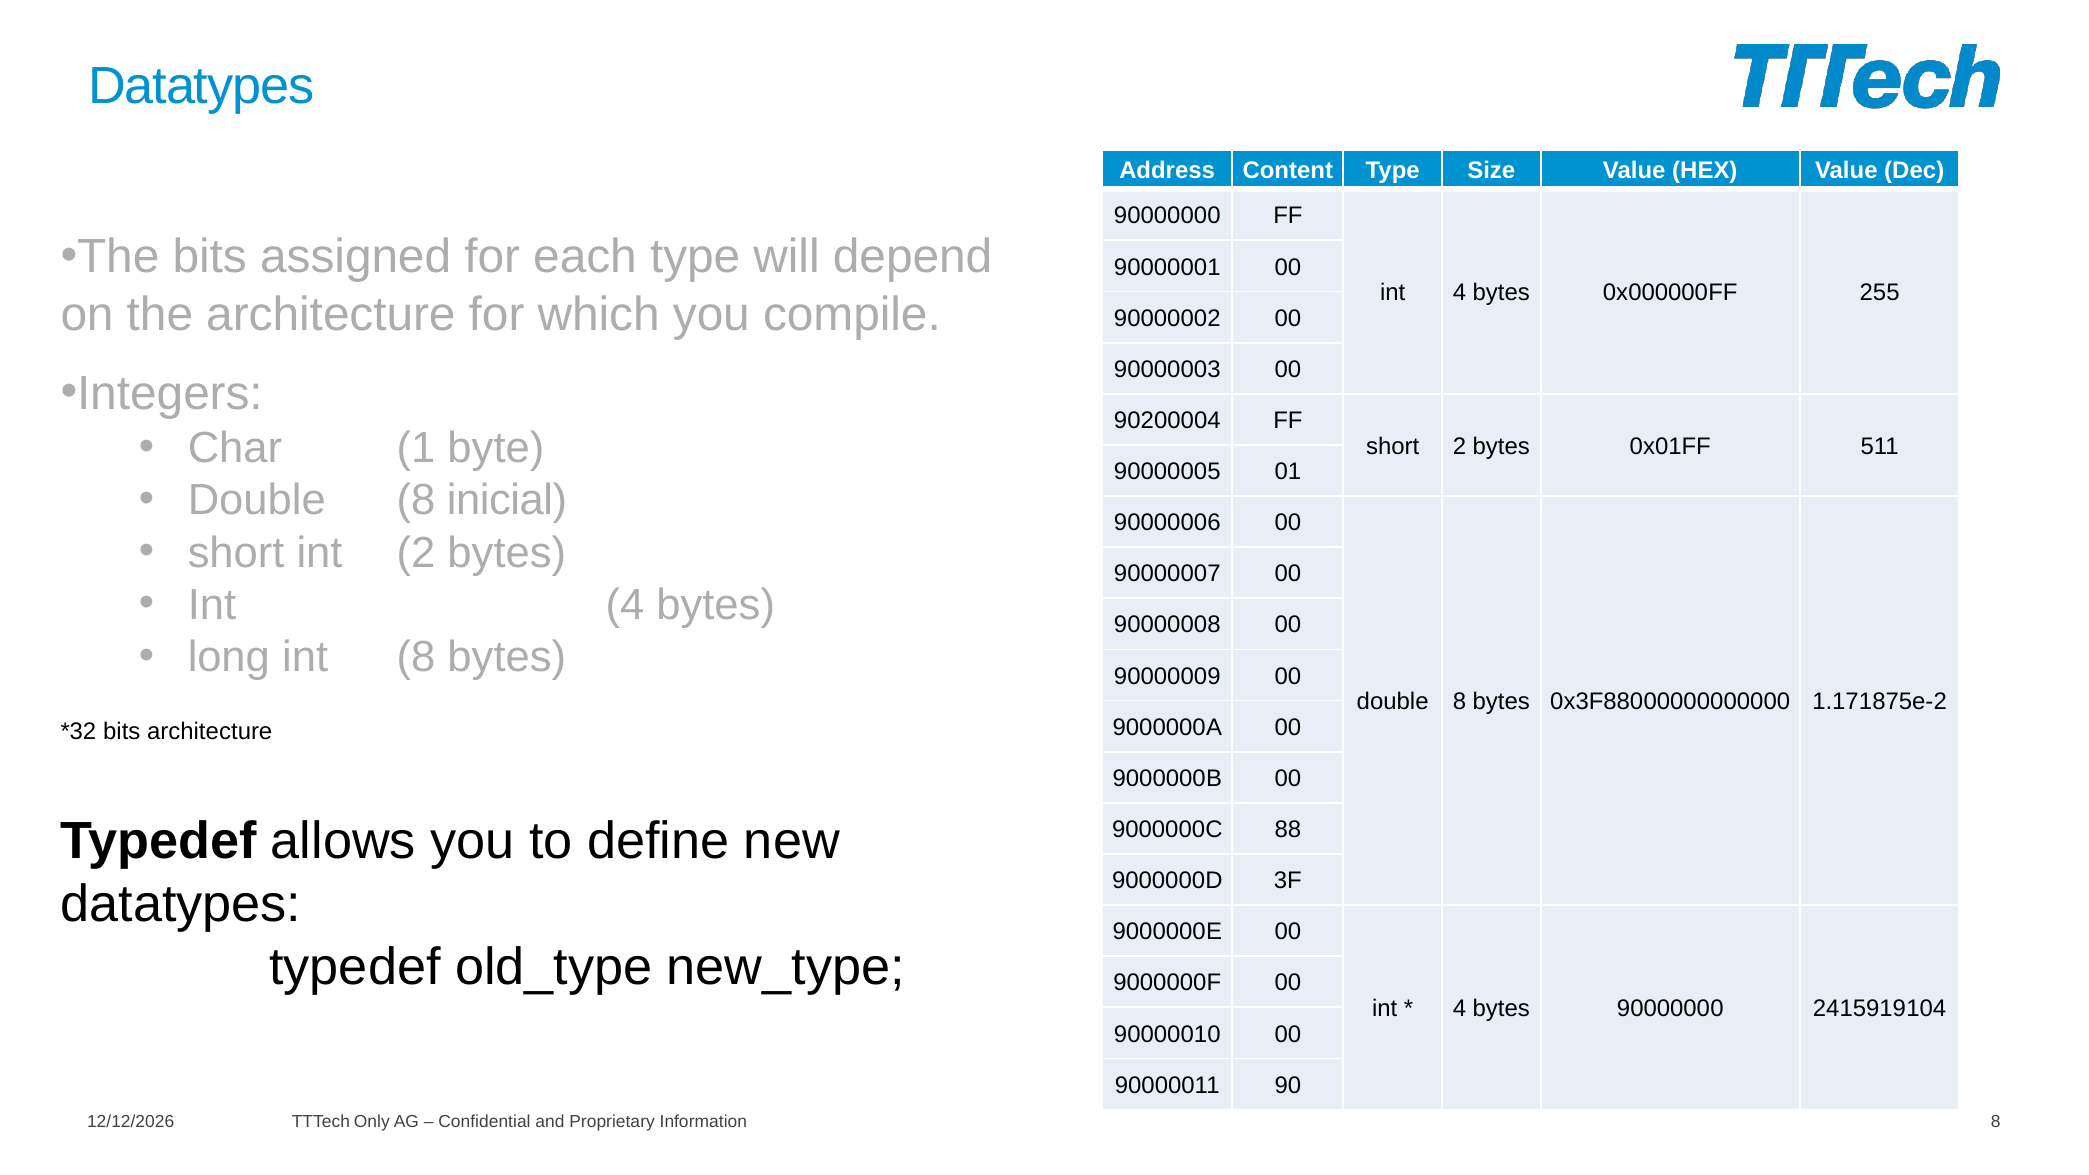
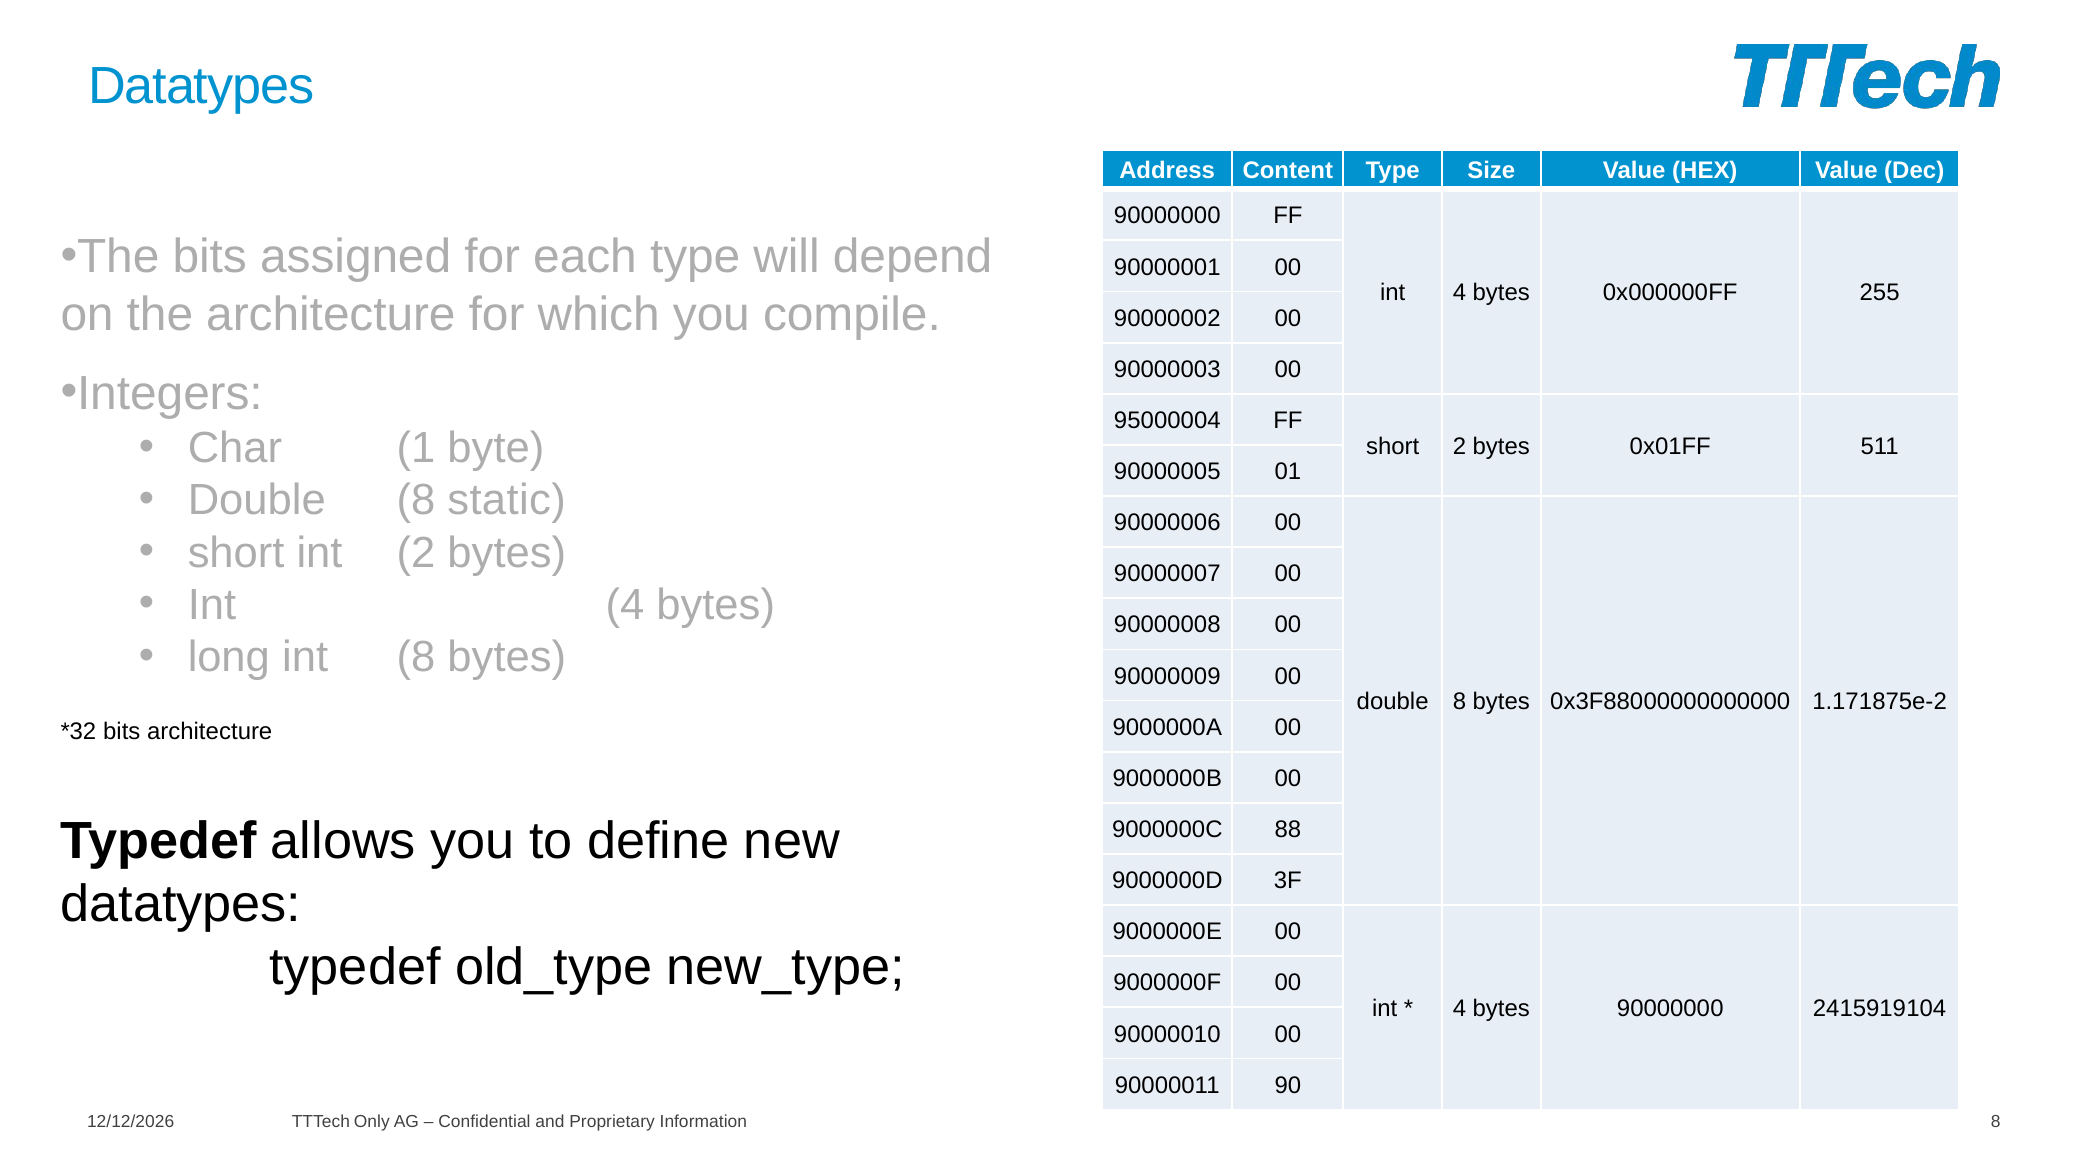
90200004: 90200004 -> 95000004
inicial: inicial -> static
